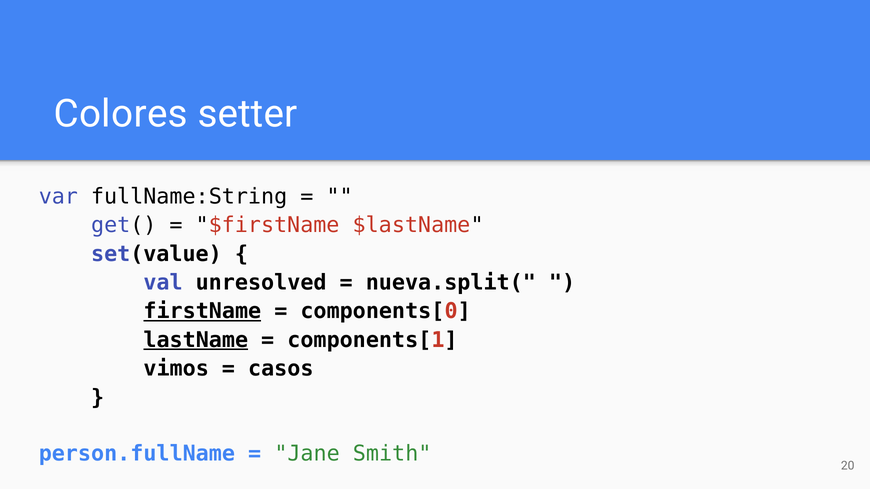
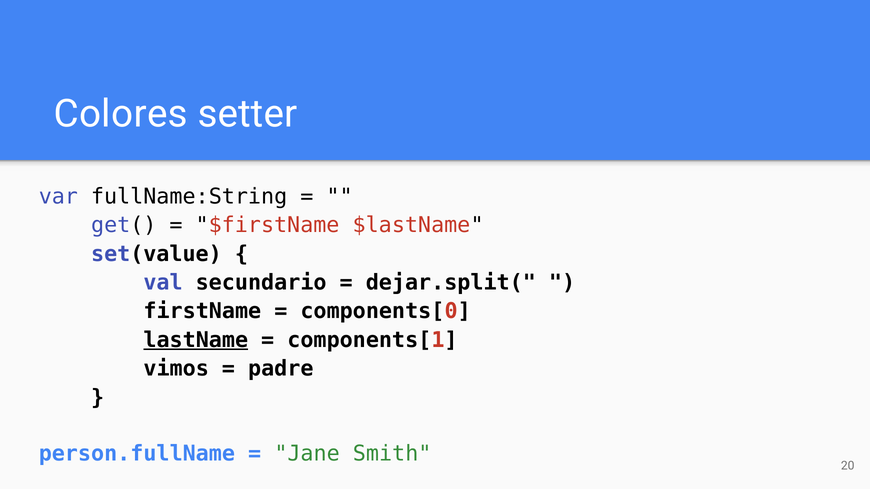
unresolved: unresolved -> secundario
nueva.split(: nueva.split( -> dejar.split(
firstName underline: present -> none
casos: casos -> padre
